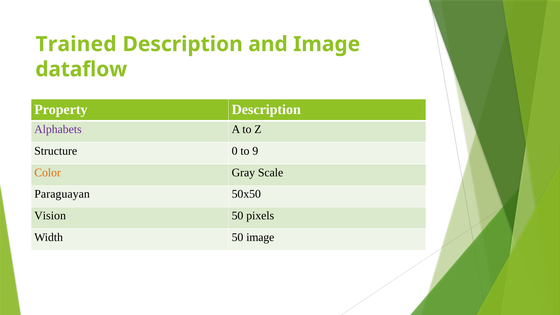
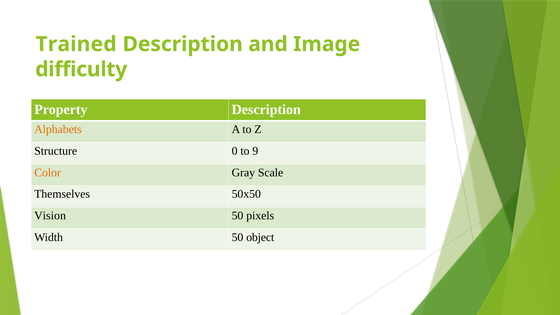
dataflow: dataflow -> difficulty
Alphabets colour: purple -> orange
Paraguayan: Paraguayan -> Themselves
50 image: image -> object
